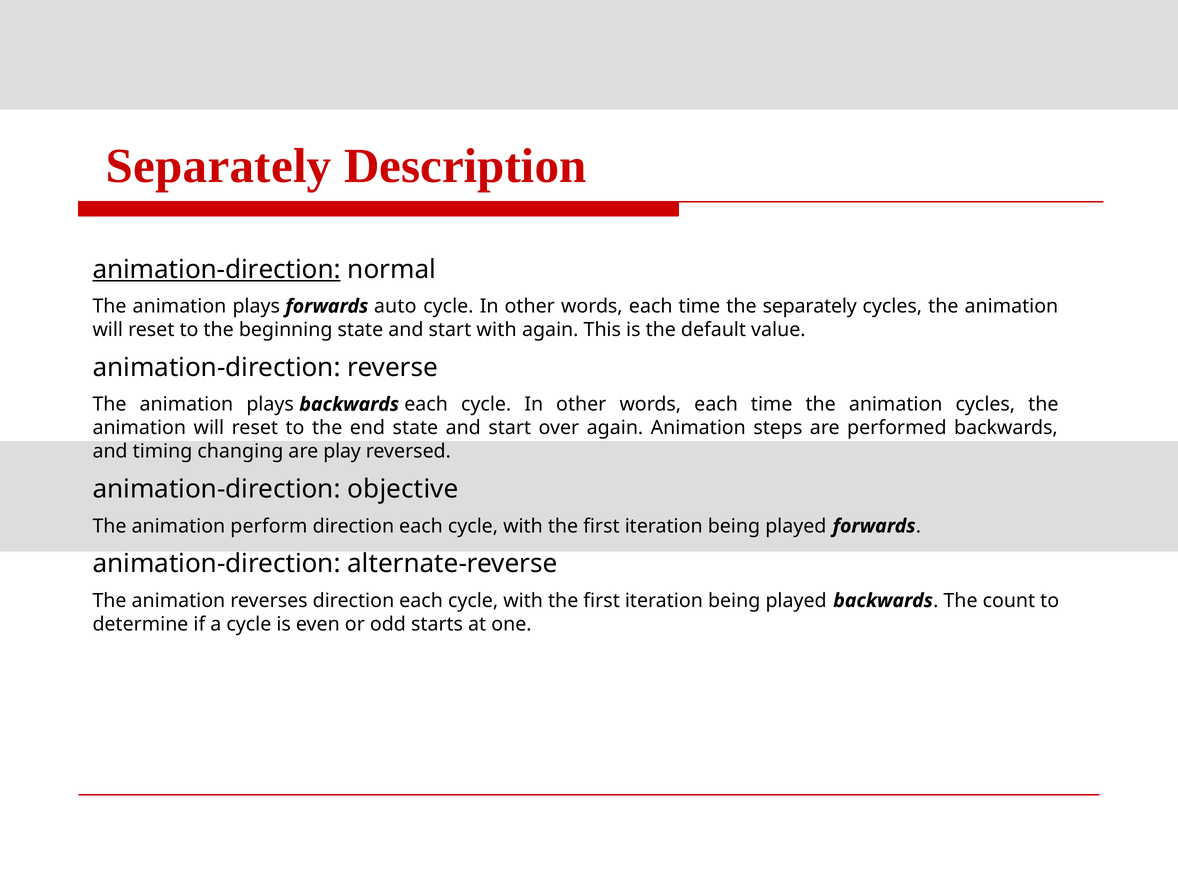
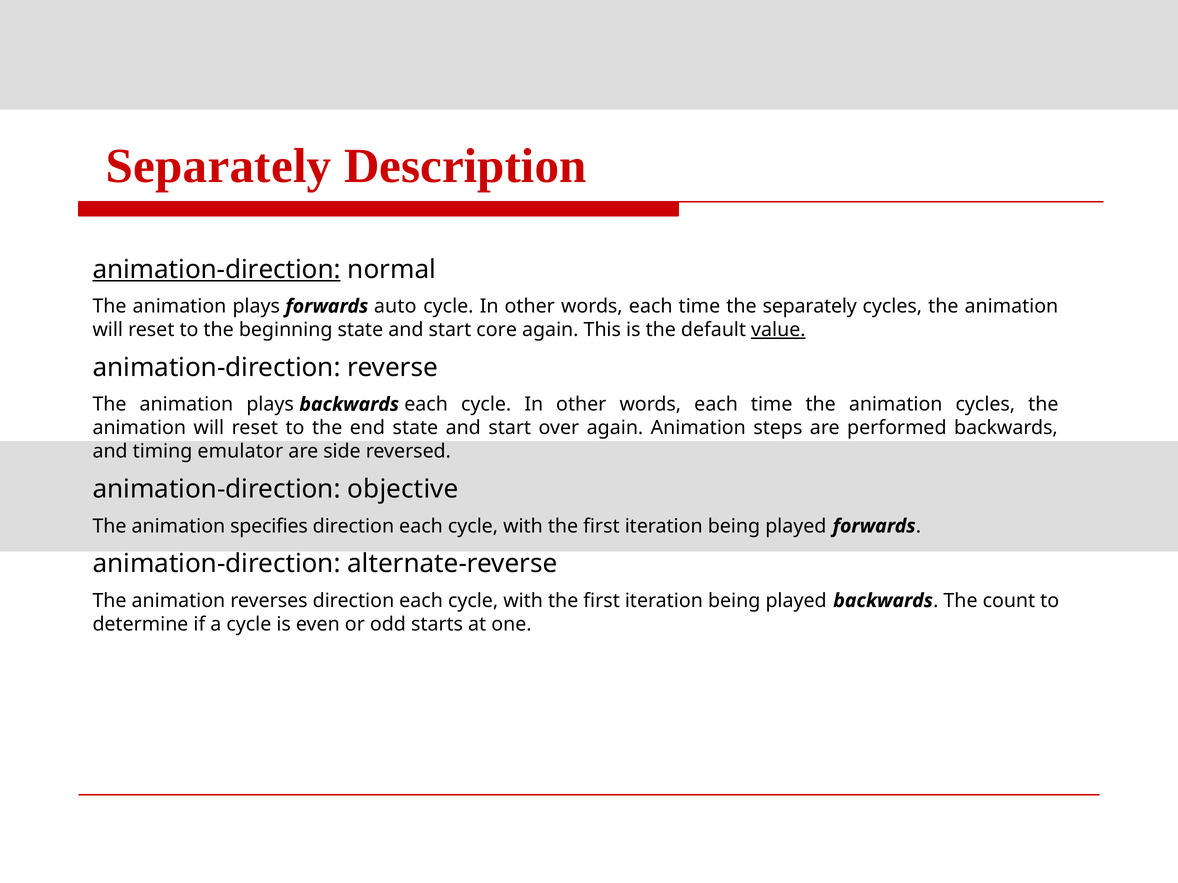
start with: with -> core
value underline: none -> present
changing: changing -> emulator
play: play -> side
perform: perform -> specifies
